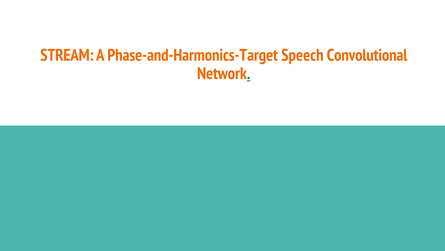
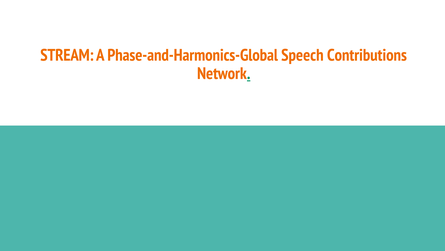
Phase-and-Harmonics-Target: Phase-and-Harmonics-Target -> Phase-and-Harmonics-Global
Convolutional: Convolutional -> Contributions
